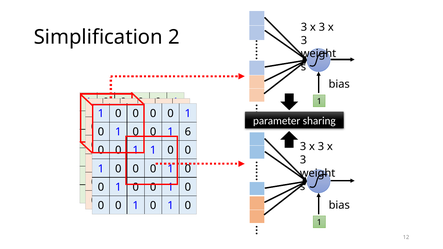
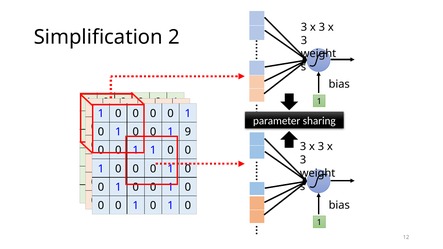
6: 6 -> 9
